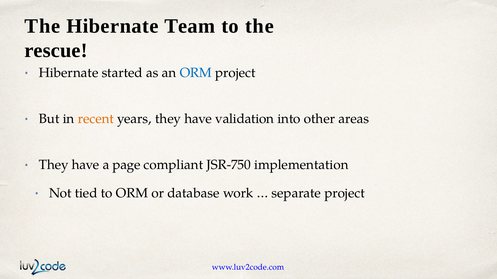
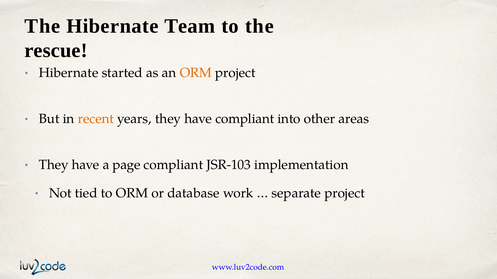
ORM at (196, 73) colour: blue -> orange
have validation: validation -> compliant
JSR-750: JSR-750 -> JSR-103
